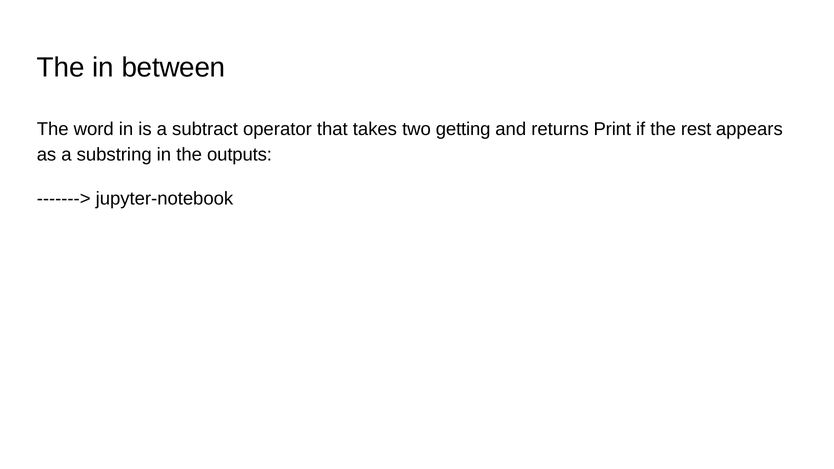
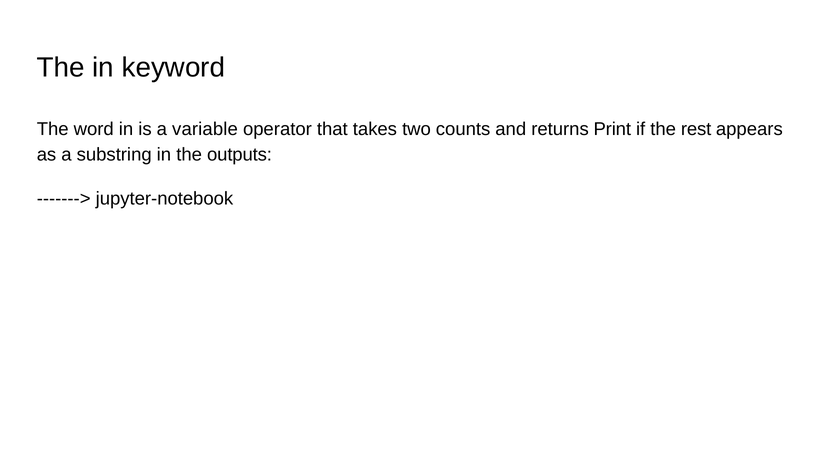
between: between -> keyword
subtract: subtract -> variable
getting: getting -> counts
